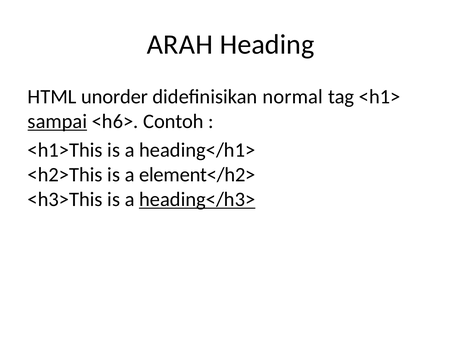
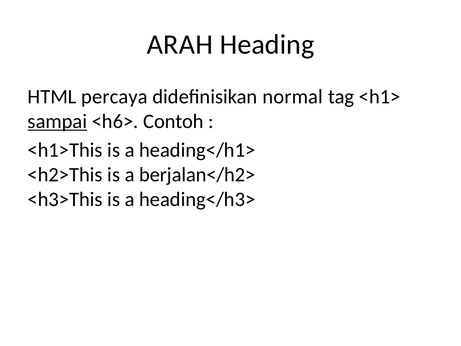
unorder: unorder -> percaya
element</h2>: element</h2> -> berjalan</h2>
heading</h3> underline: present -> none
